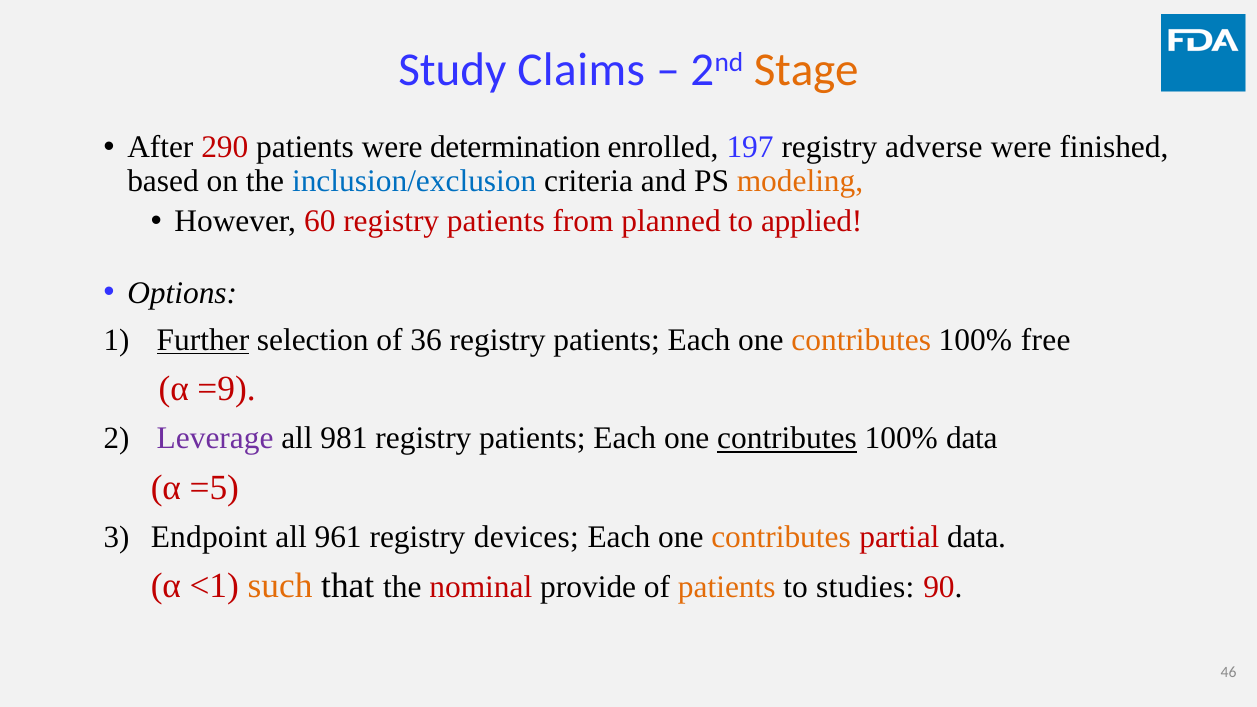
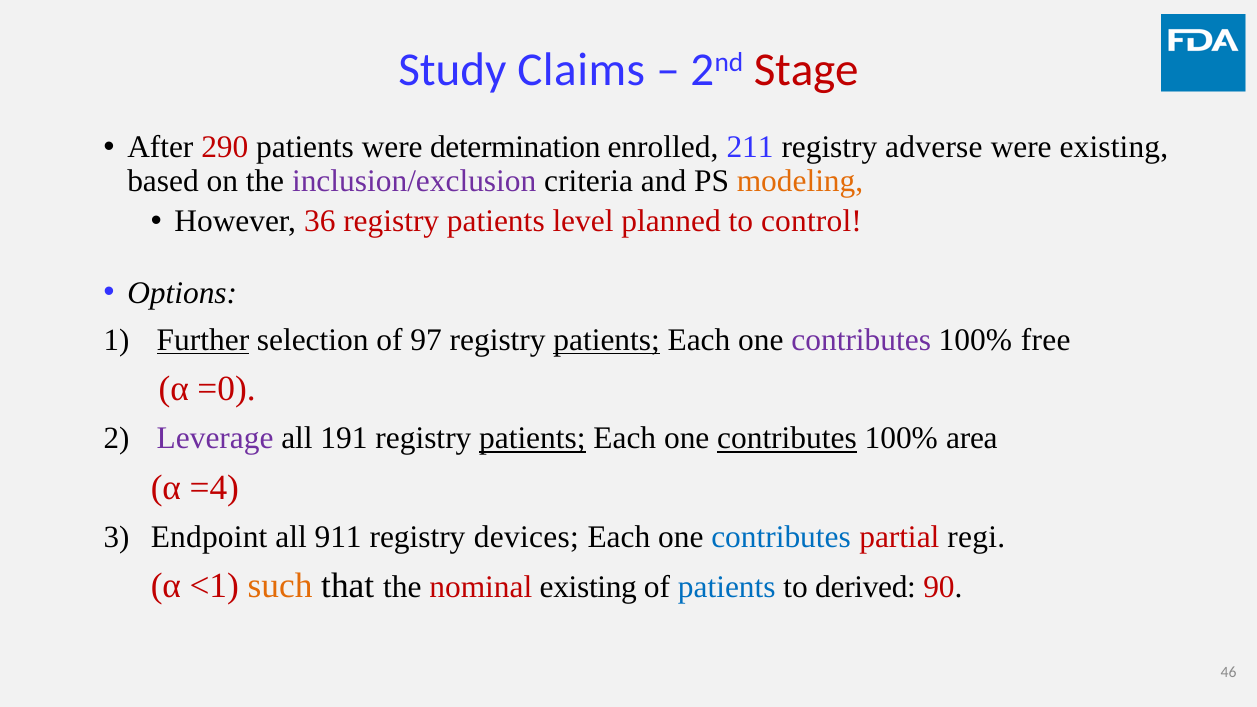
Stage colour: orange -> red
197: 197 -> 211
were finished: finished -> existing
inclusion/exclusion colour: blue -> purple
60: 60 -> 36
from: from -> level
applied: applied -> control
36: 36 -> 97
patients at (607, 340) underline: none -> present
contributes at (861, 340) colour: orange -> purple
=9: =9 -> =0
981: 981 -> 191
patients at (532, 438) underline: none -> present
100% data: data -> area
=5: =5 -> =4
961: 961 -> 911
contributes at (781, 537) colour: orange -> blue
partial data: data -> regi
nominal provide: provide -> existing
patients at (727, 587) colour: orange -> blue
studies: studies -> derived
